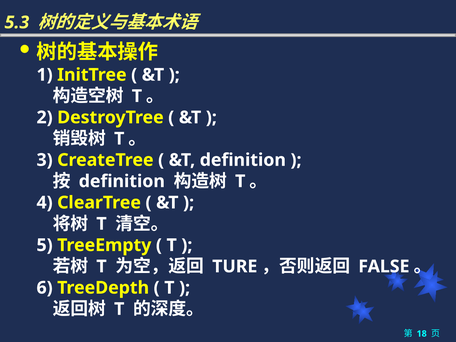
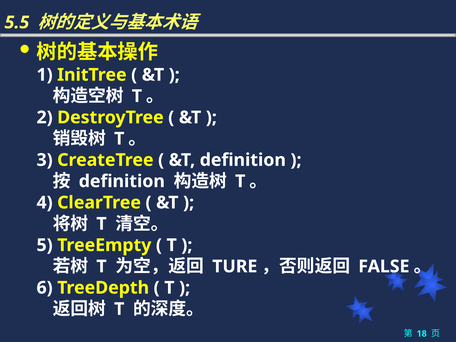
5.3: 5.3 -> 5.5
